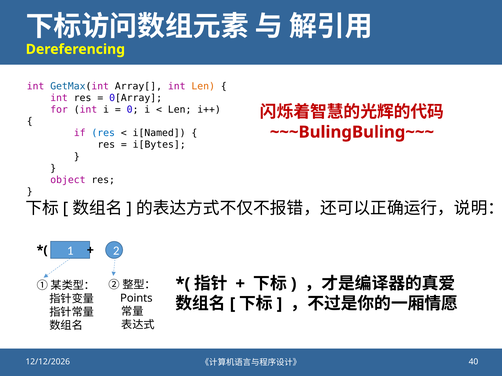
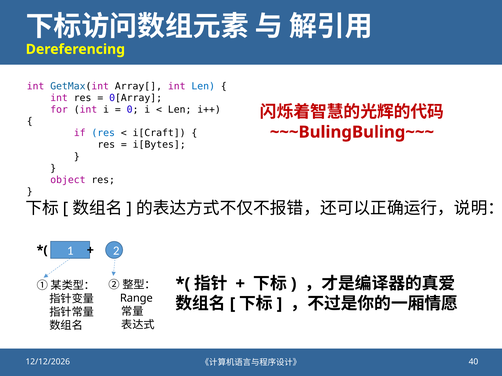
Len at (203, 86) colour: orange -> blue
i[Named: i[Named -> i[Craft
Points: Points -> Range
